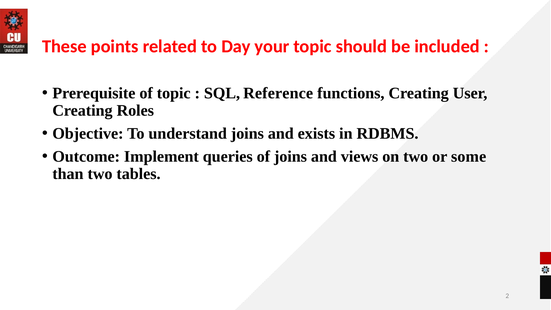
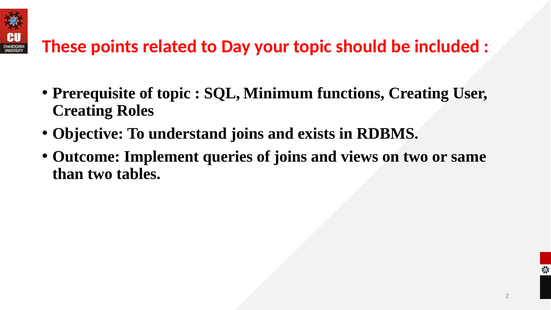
Reference: Reference -> Minimum
some: some -> same
